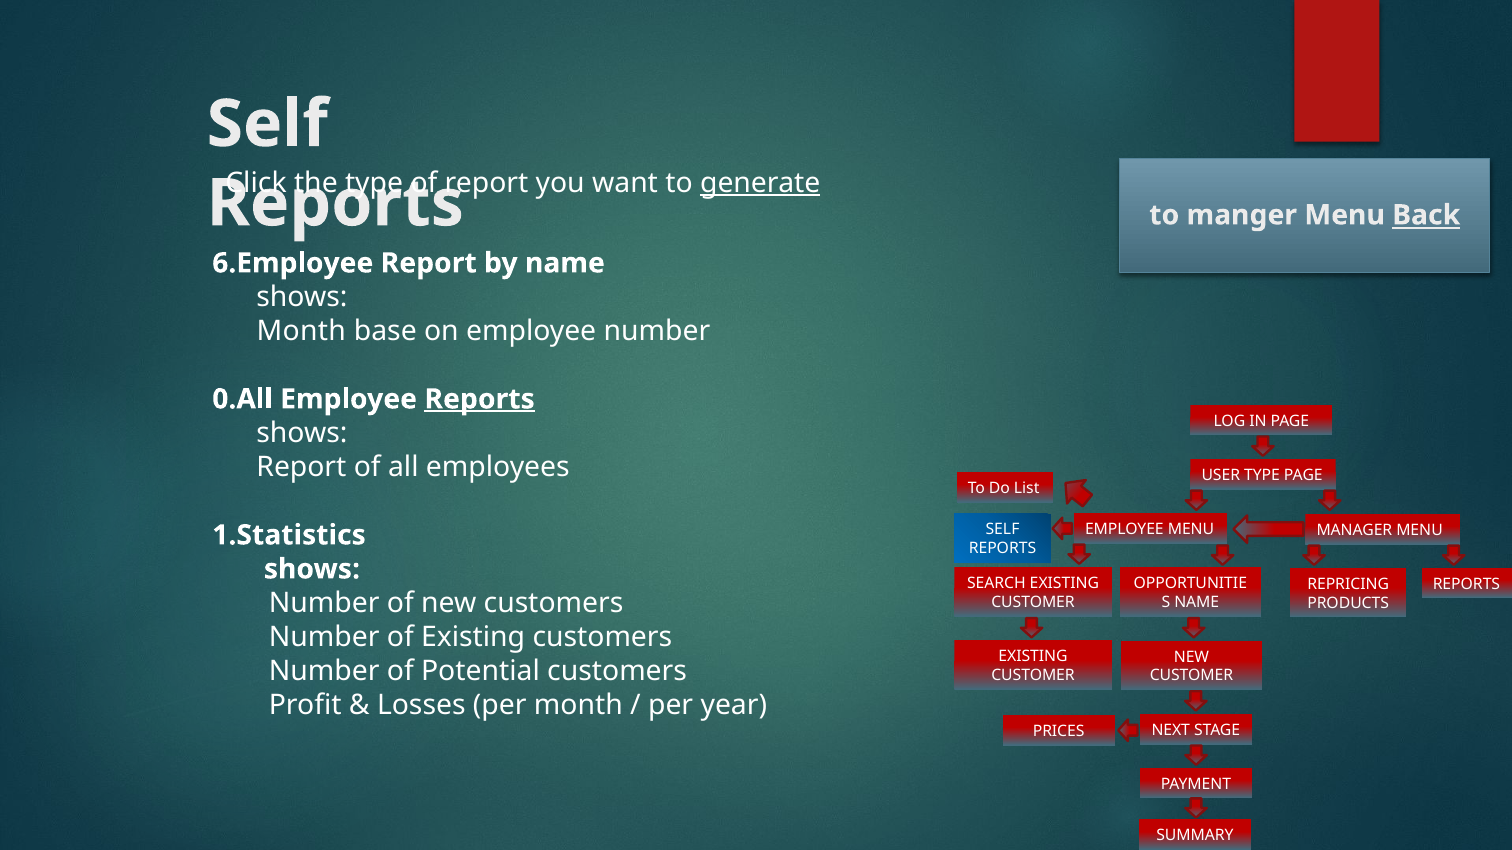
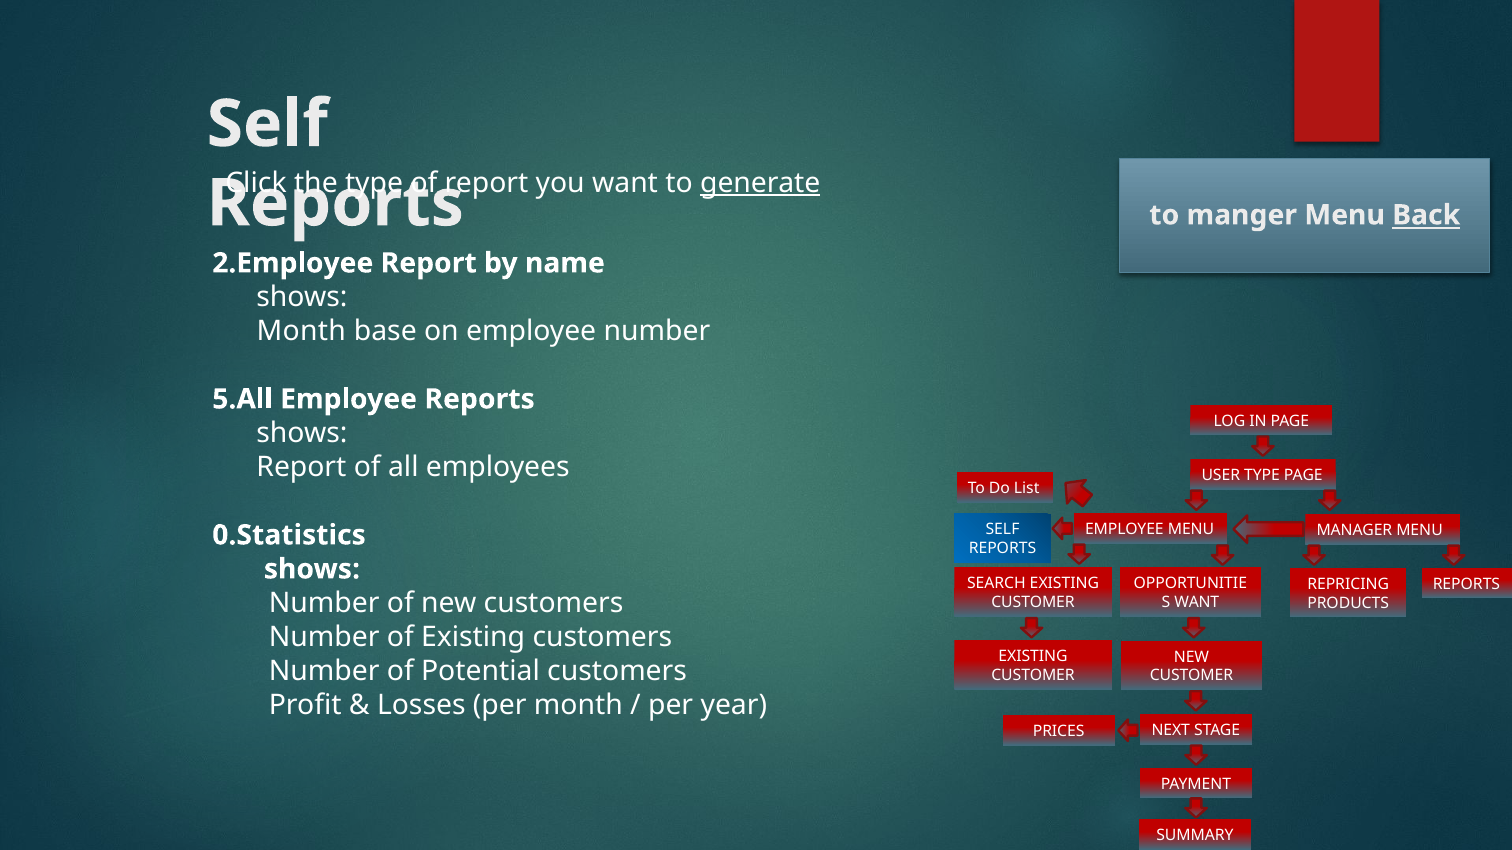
6.Employee: 6.Employee -> 2.Employee
0.All: 0.All -> 5.All
Reports at (480, 399) underline: present -> none
1.Statistics: 1.Statistics -> 0.Statistics
NAME at (1197, 603): NAME -> WANT
